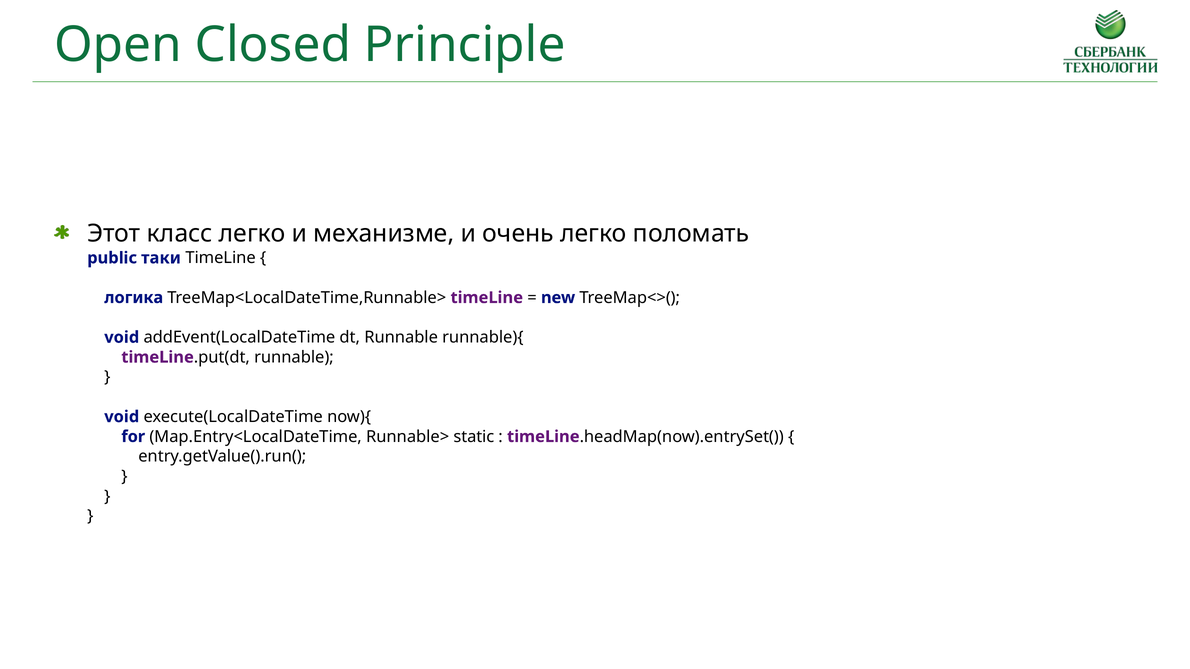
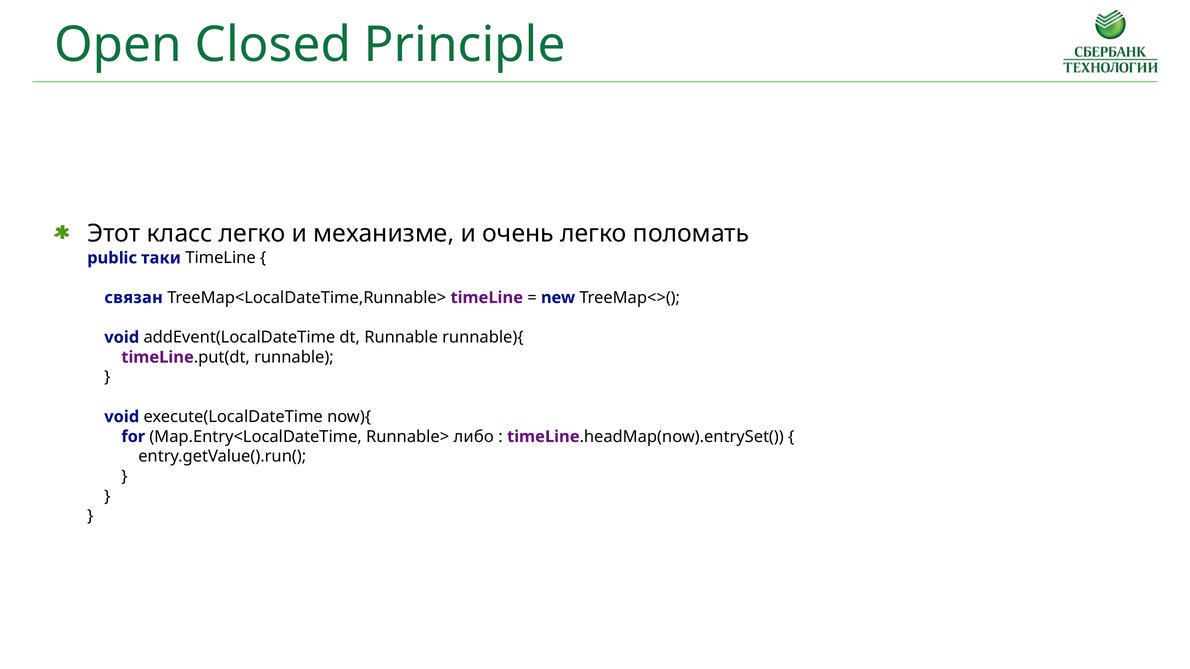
логика: логика -> связан
static: static -> либо
